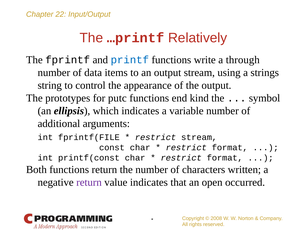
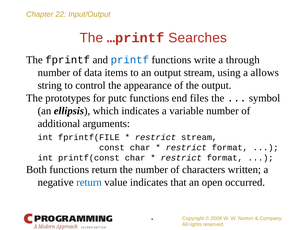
Relatively: Relatively -> Searches
strings: strings -> allows
kind: kind -> files
return at (89, 182) colour: purple -> blue
